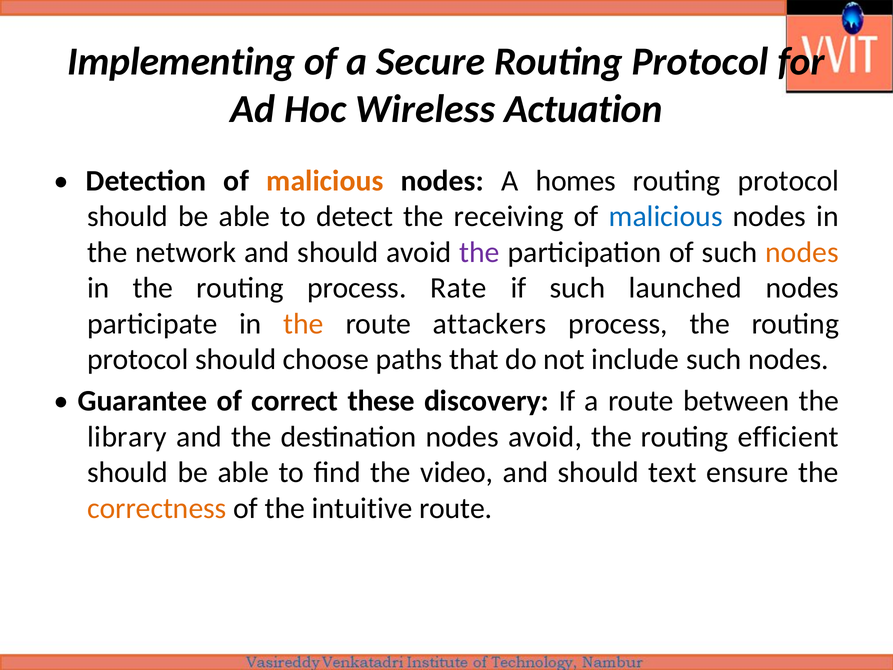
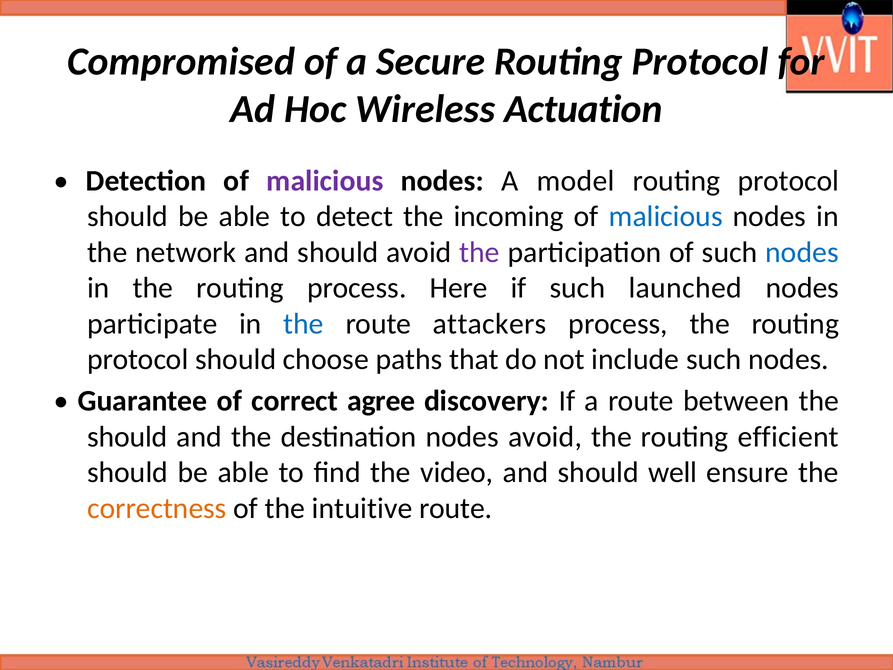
Implementing: Implementing -> Compromised
malicious at (325, 181) colour: orange -> purple
homes: homes -> model
receiving: receiving -> incoming
nodes at (802, 252) colour: orange -> blue
Rate: Rate -> Here
the at (304, 324) colour: orange -> blue
these: these -> agree
library at (127, 437): library -> should
text: text -> well
